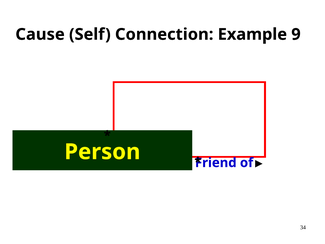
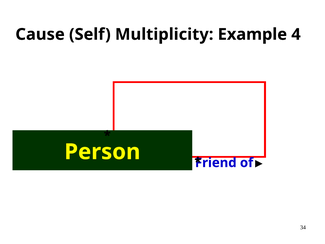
Connection: Connection -> Multiplicity
9: 9 -> 4
